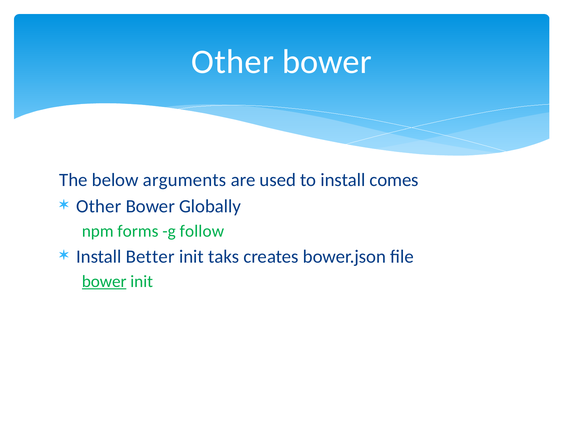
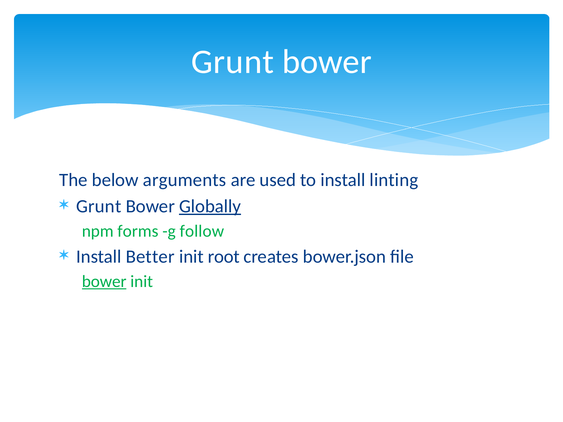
Other at (233, 62): Other -> Grunt
comes: comes -> linting
Other at (99, 206): Other -> Grunt
Globally underline: none -> present
taks: taks -> root
